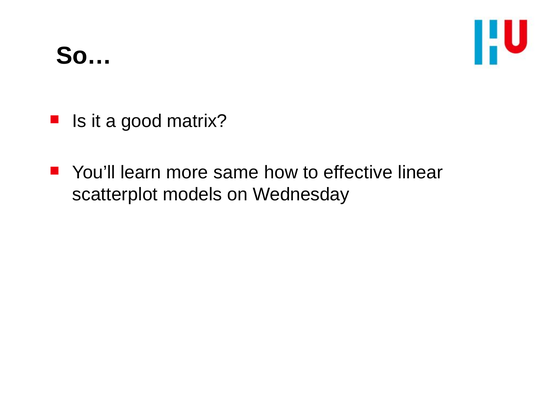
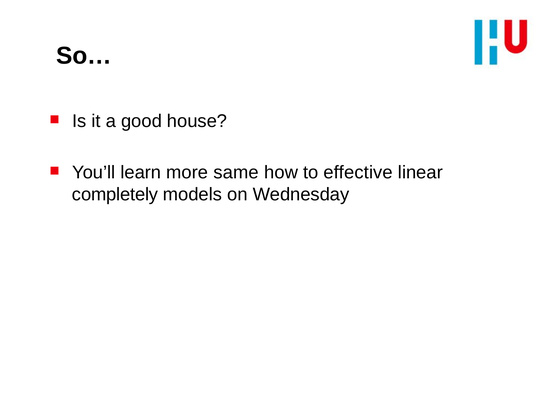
matrix: matrix -> house
scatterplot: scatterplot -> completely
